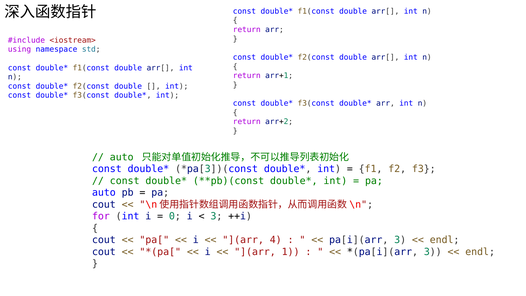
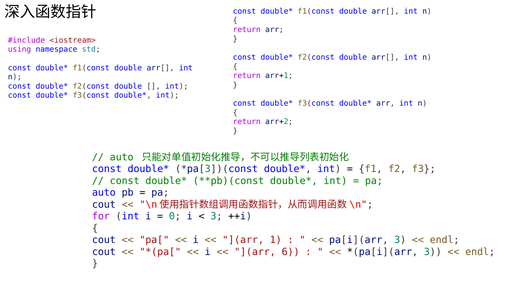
4: 4 -> 1
1: 1 -> 6
